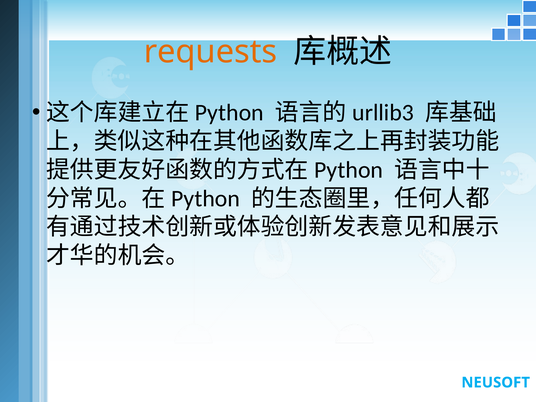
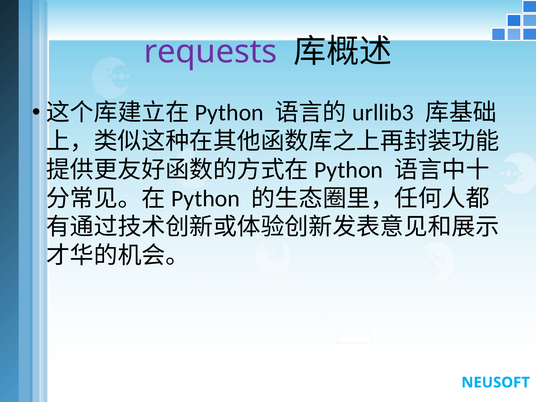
requests colour: orange -> purple
